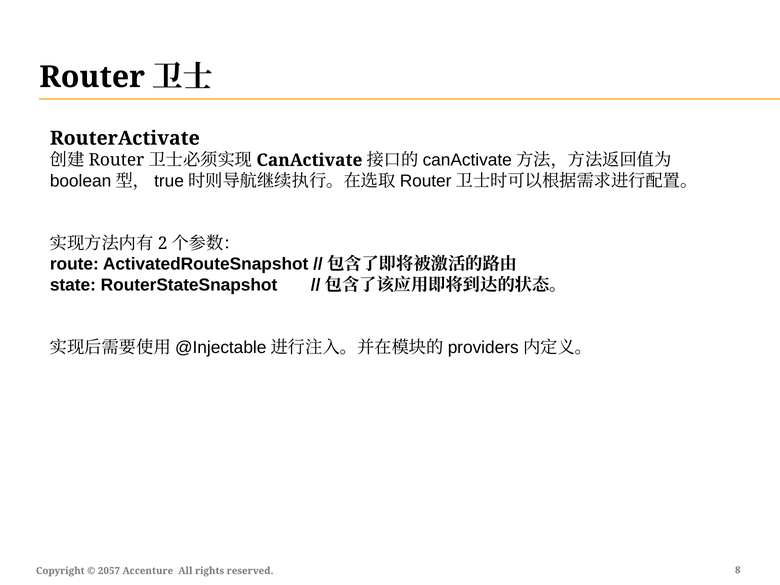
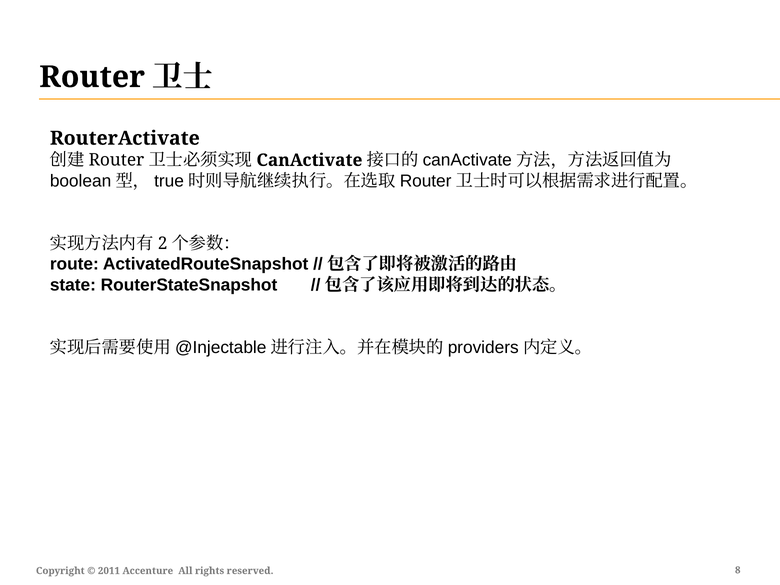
2057: 2057 -> 2011
